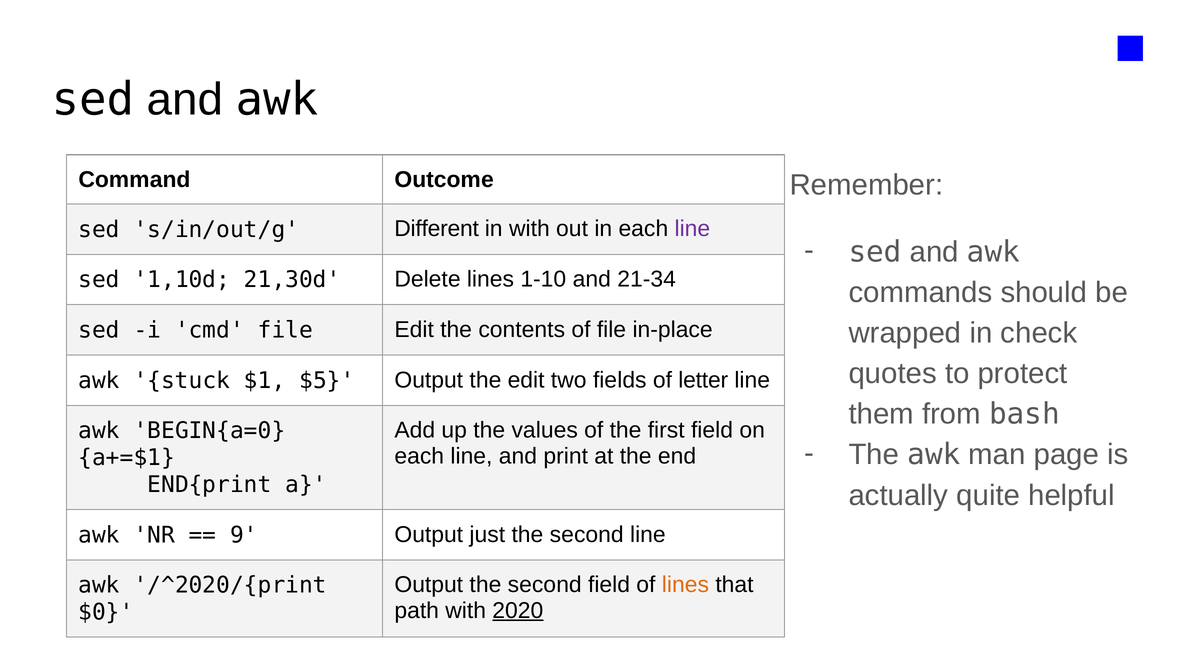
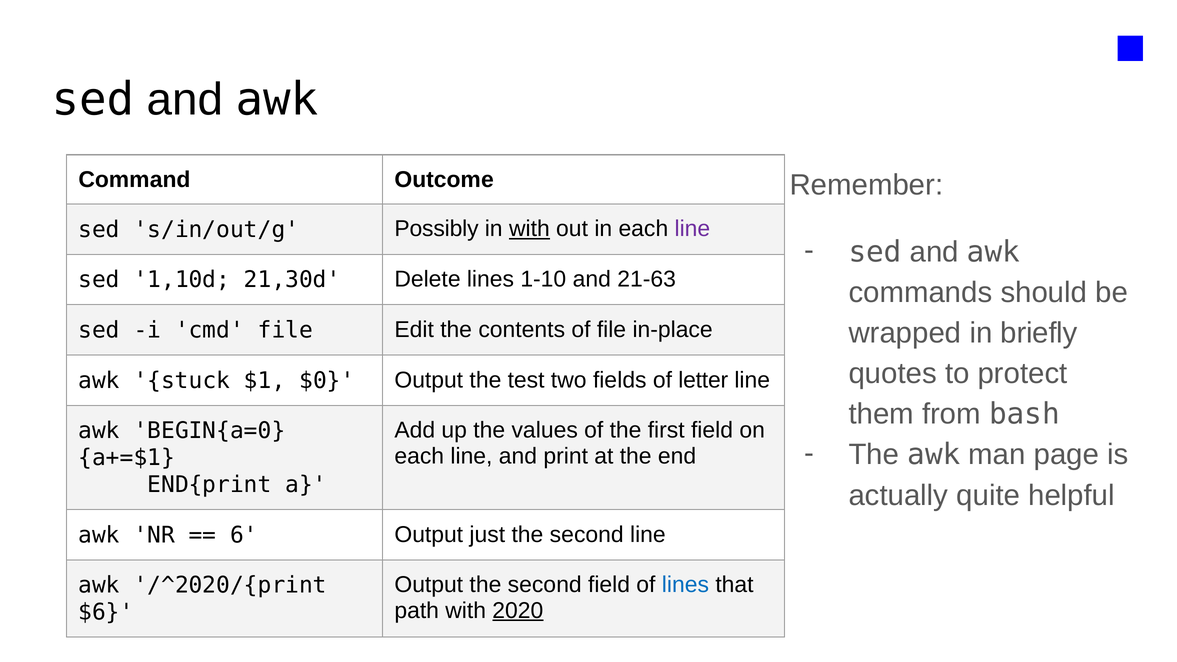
Different: Different -> Possibly
with at (529, 229) underline: none -> present
21-34: 21-34 -> 21-63
check: check -> briefly
$5: $5 -> $0
the edit: edit -> test
9: 9 -> 6
lines at (685, 585) colour: orange -> blue
$0: $0 -> $6
